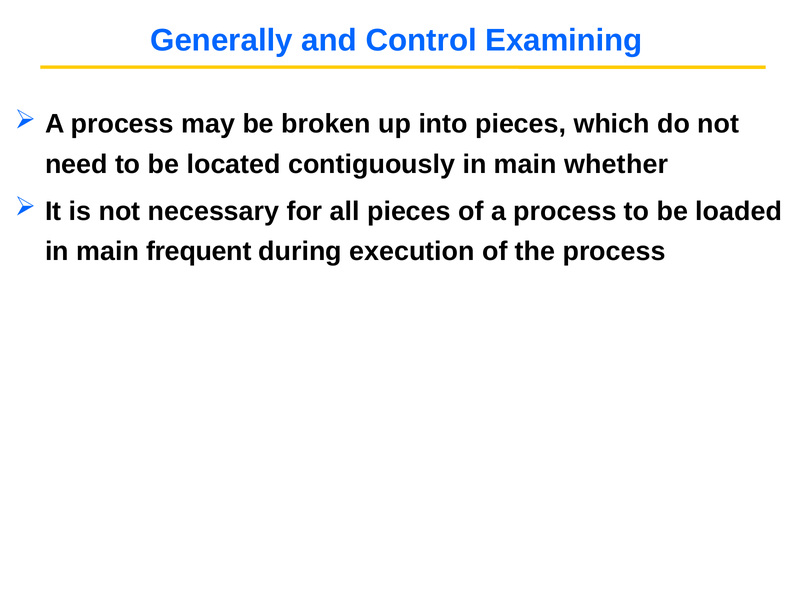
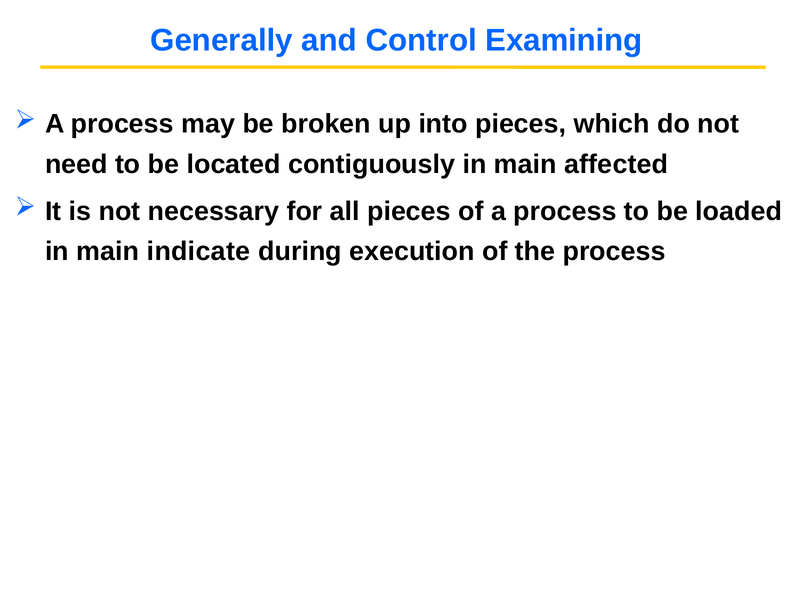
whether: whether -> affected
frequent: frequent -> indicate
